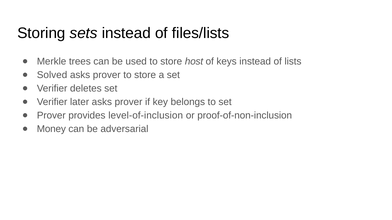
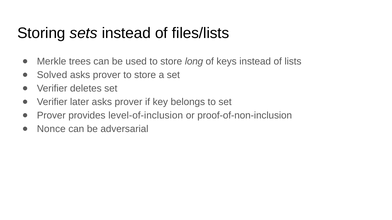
host: host -> long
Money: Money -> Nonce
